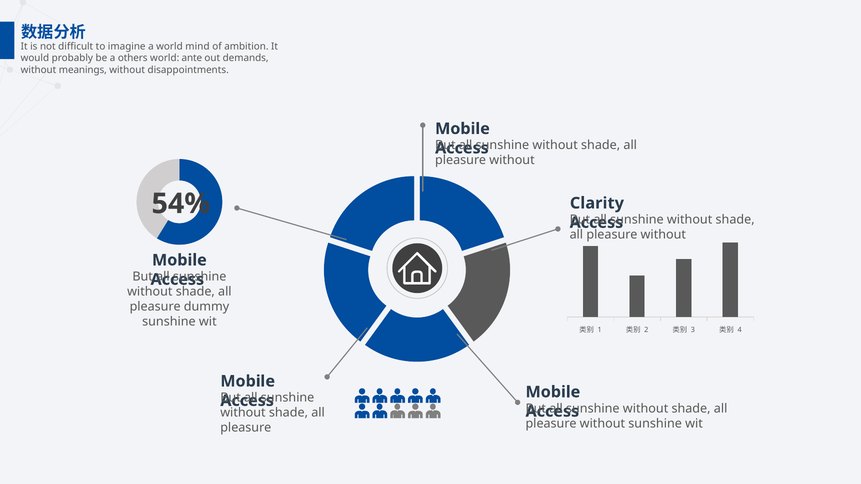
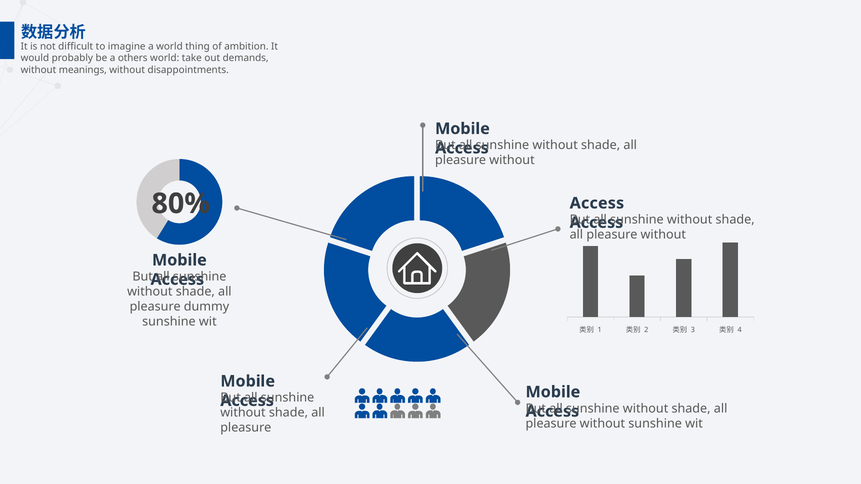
mind: mind -> thing
ante: ante -> take
54%: 54% -> 80%
Clarity at (597, 203): Clarity -> Access
